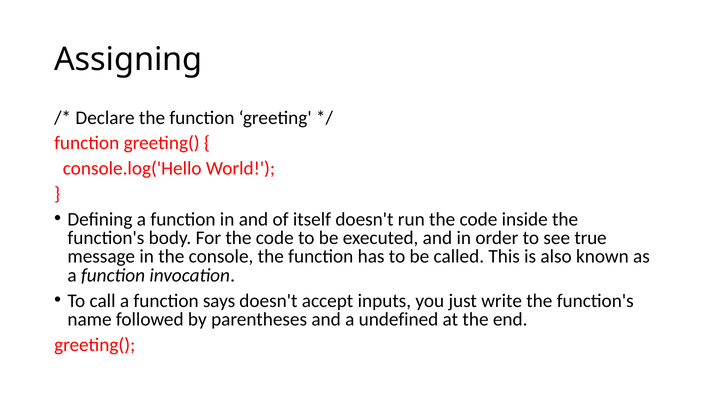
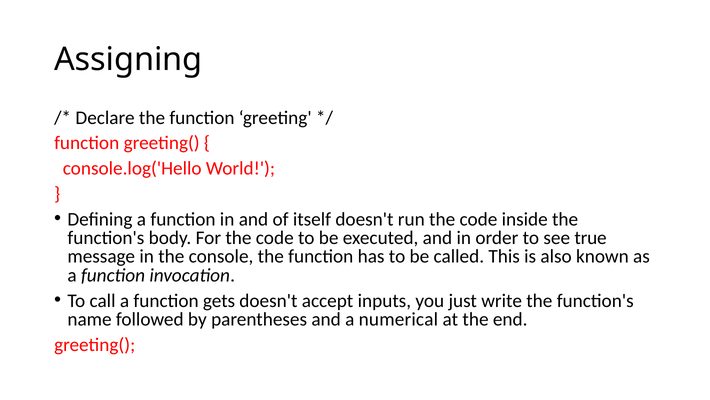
says: says -> gets
undefined: undefined -> numerical
